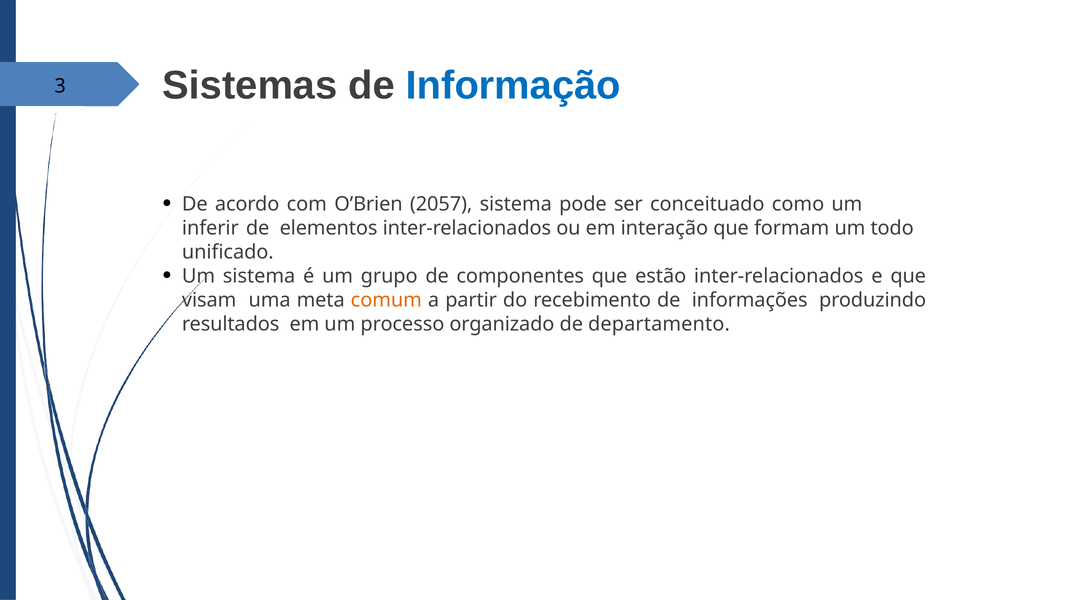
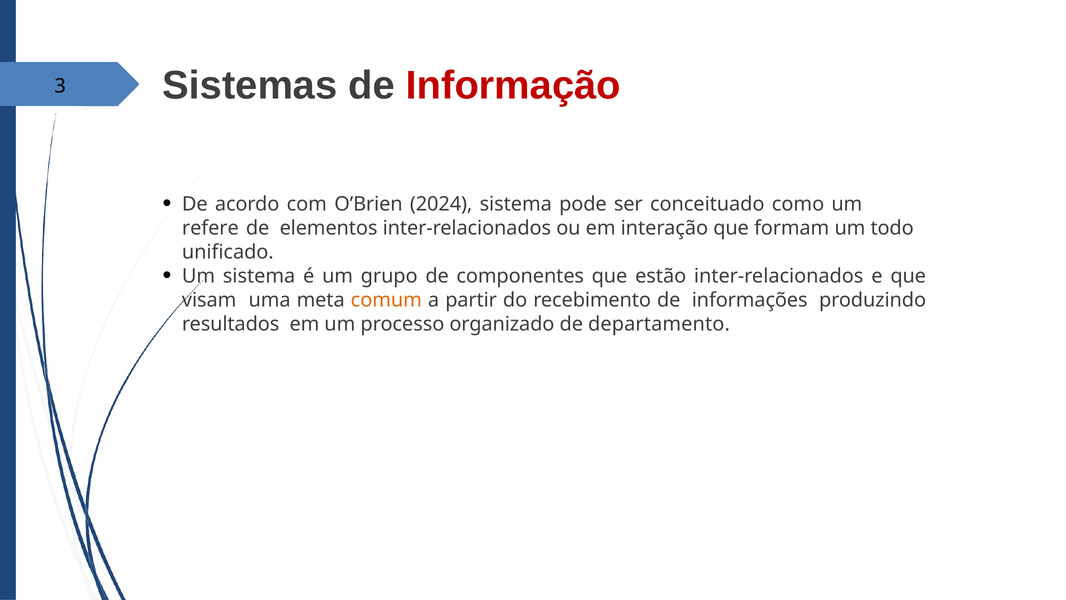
Informação colour: blue -> red
2057: 2057 -> 2024
inferir: inferir -> refere
